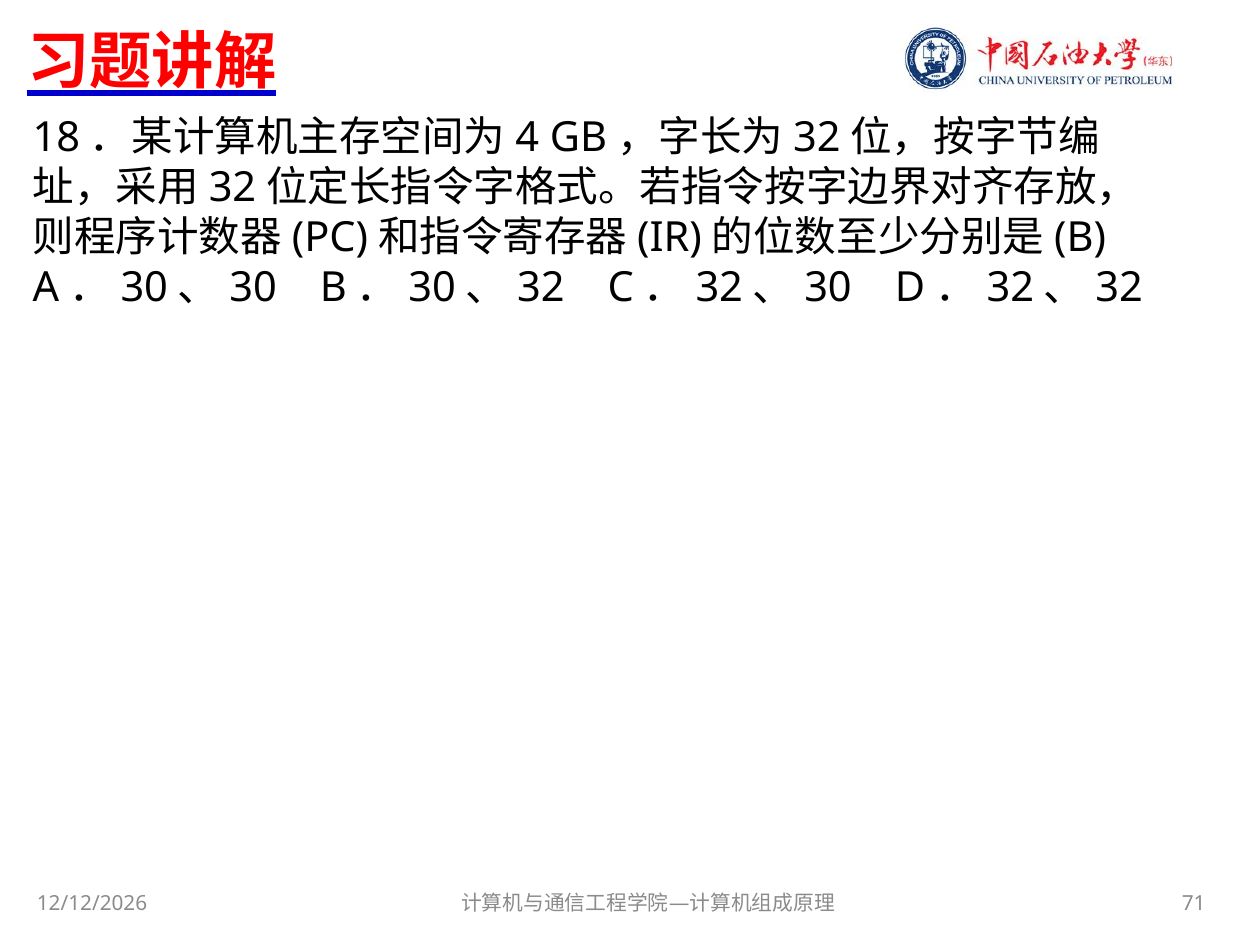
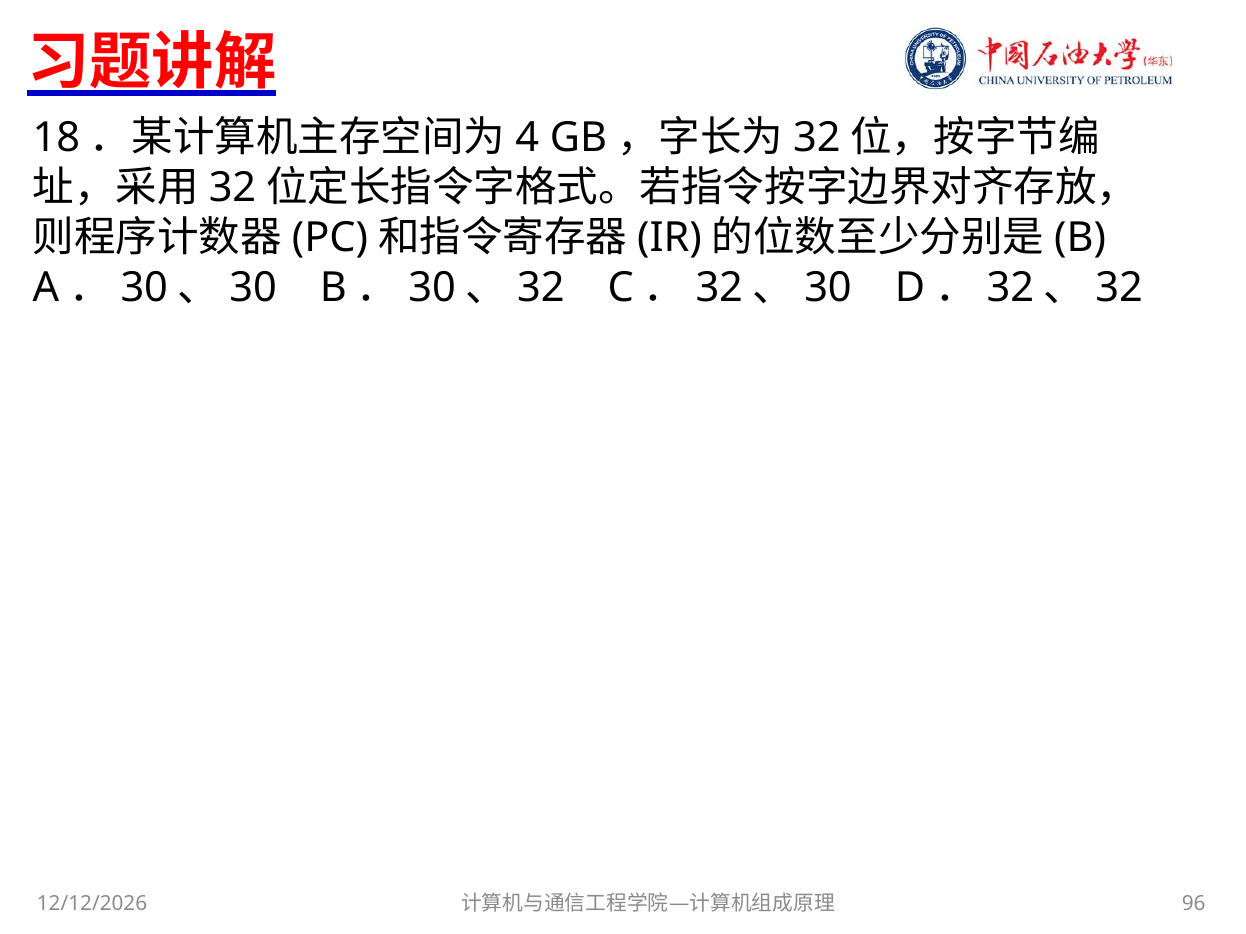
71: 71 -> 96
